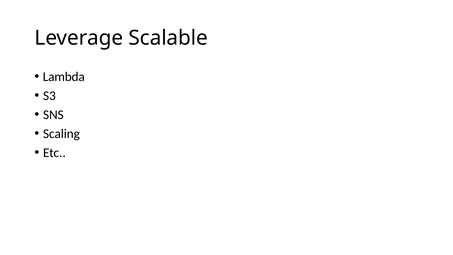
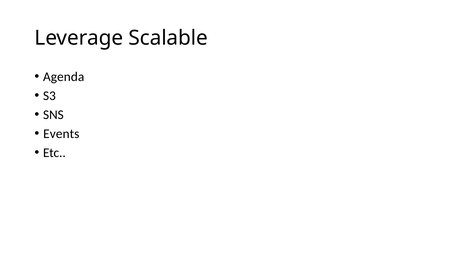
Lambda: Lambda -> Agenda
Scaling: Scaling -> Events
